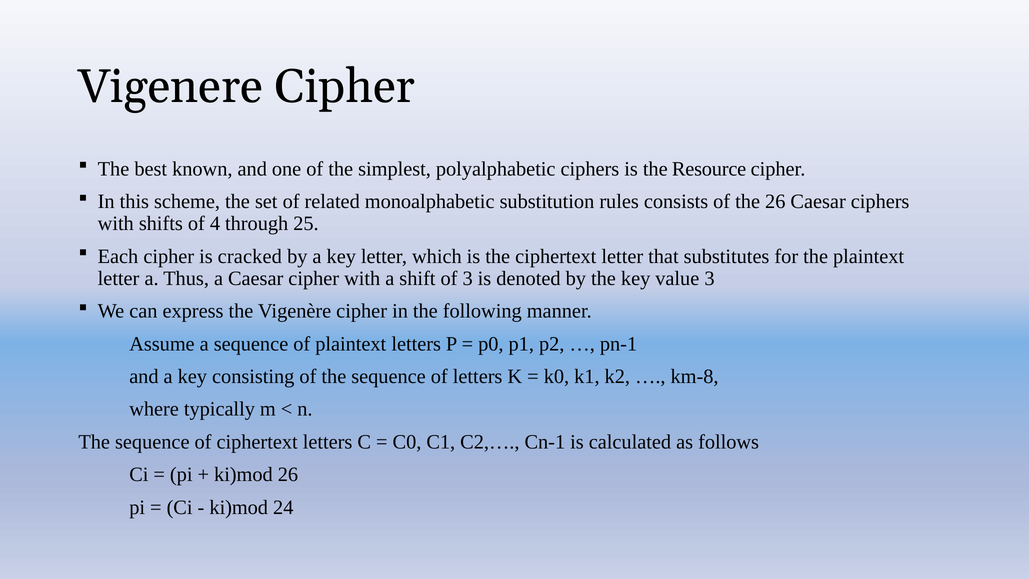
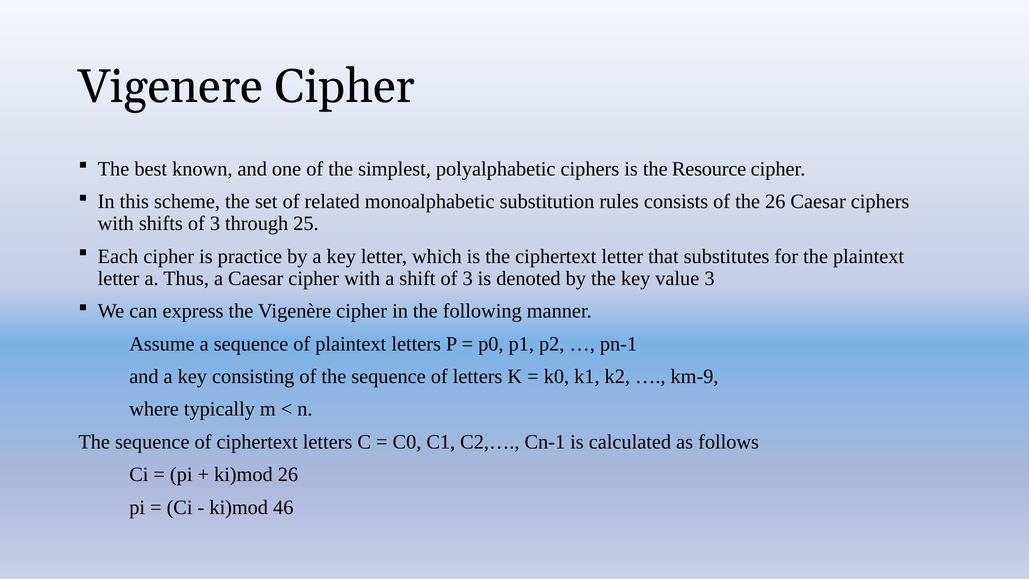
shifts of 4: 4 -> 3
cracked: cracked -> practice
km-8: km-8 -> km-9
24: 24 -> 46
